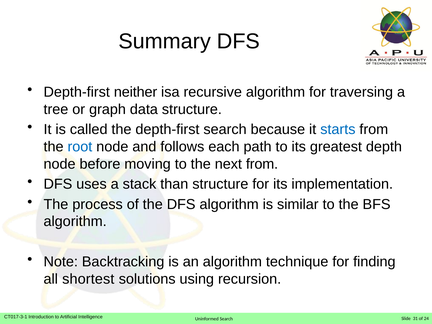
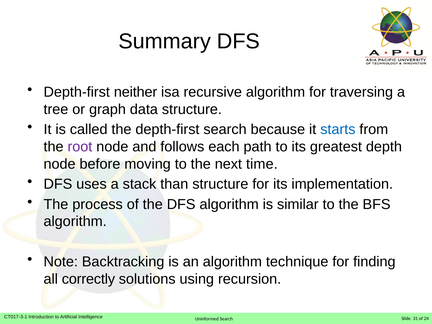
root colour: blue -> purple
next from: from -> time
shortest: shortest -> correctly
